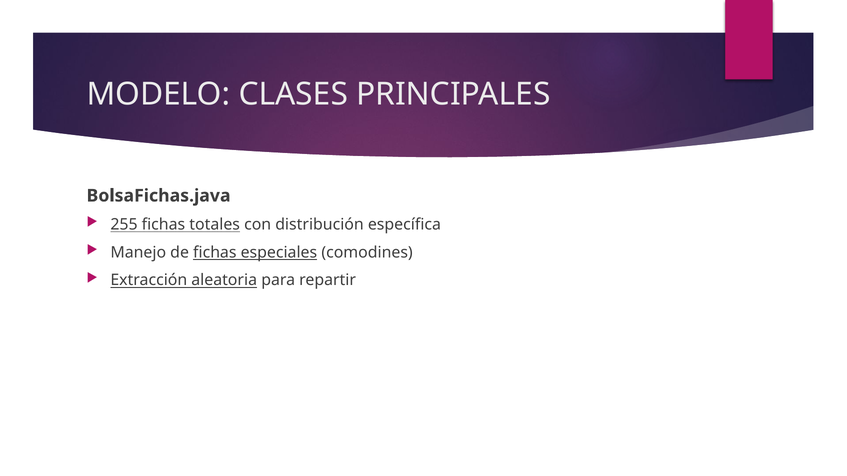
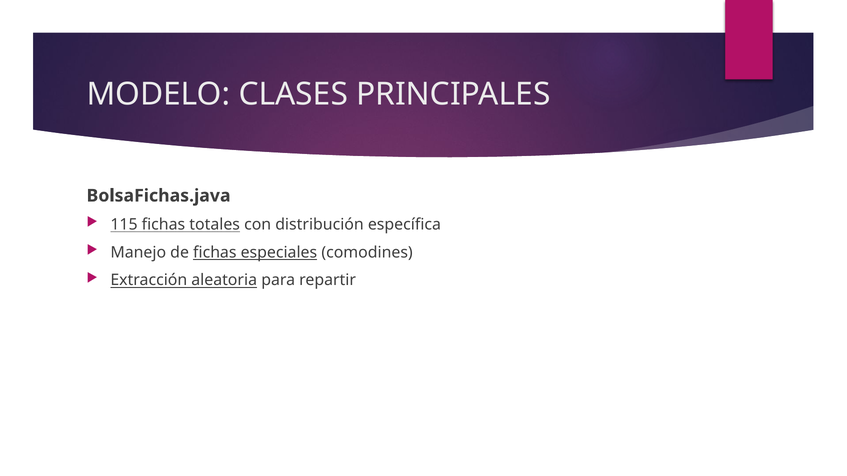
255: 255 -> 115
